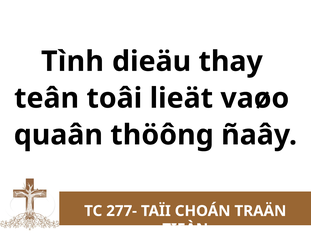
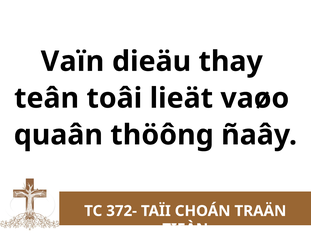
Tình: Tình -> Vaïn
277-: 277- -> 372-
